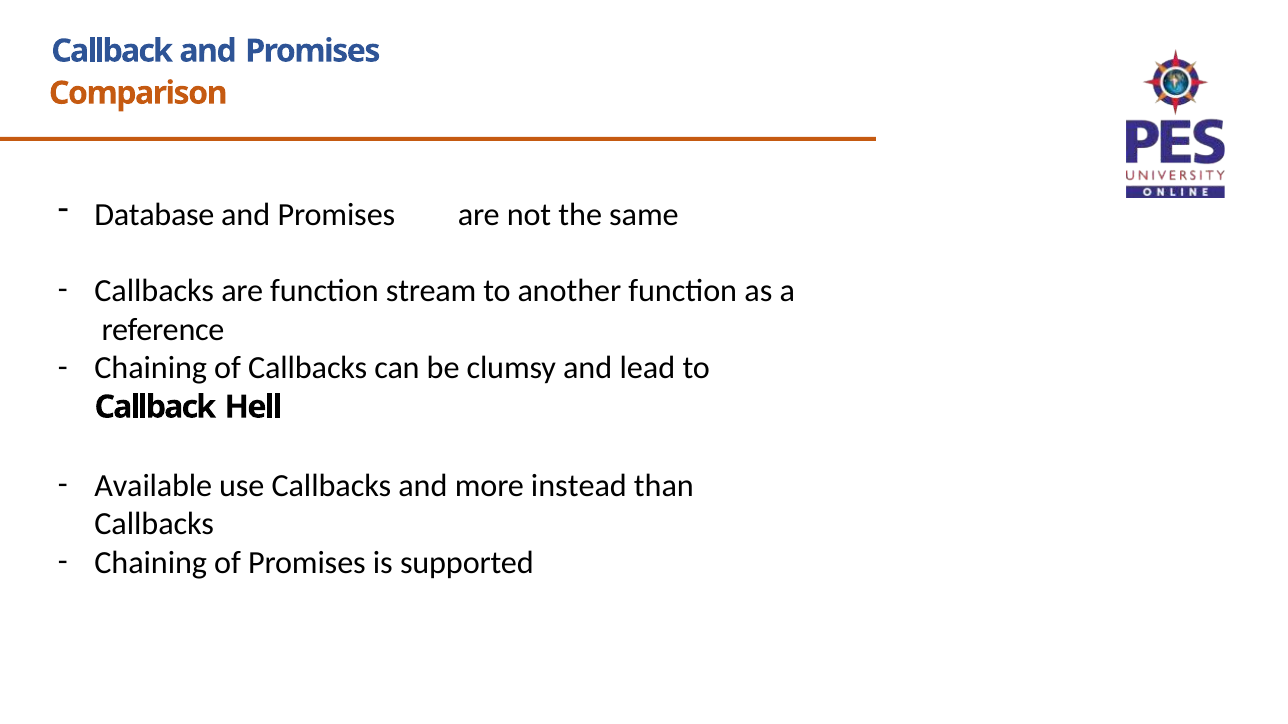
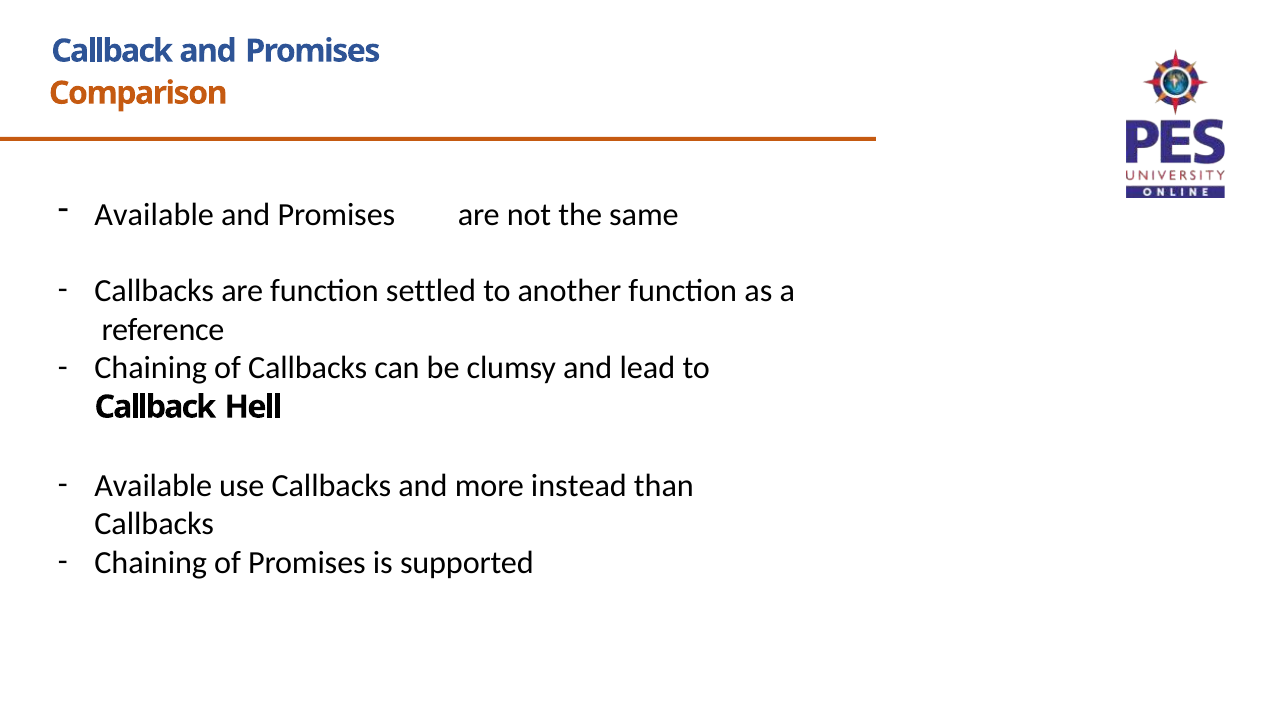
Database at (154, 215): Database -> Available
stream: stream -> settled
